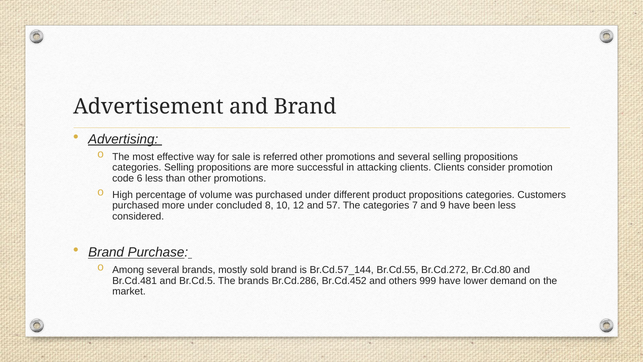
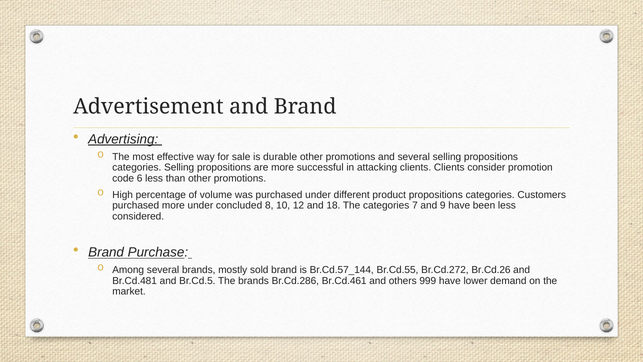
referred: referred -> durable
57: 57 -> 18
Br.Cd.80: Br.Cd.80 -> Br.Cd.26
Br.Cd.452: Br.Cd.452 -> Br.Cd.461
